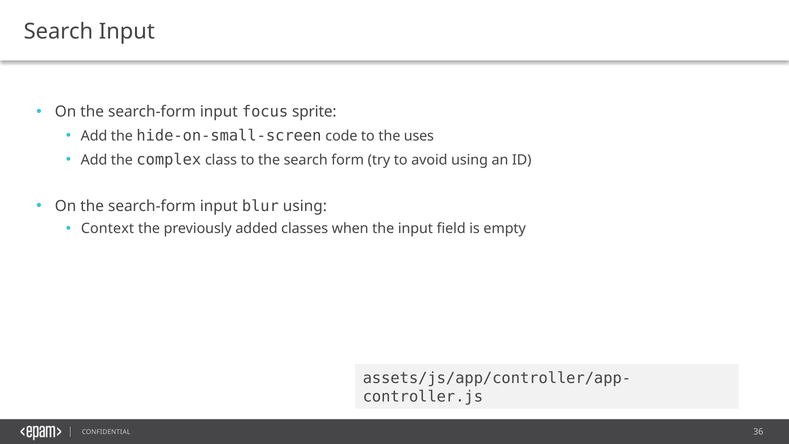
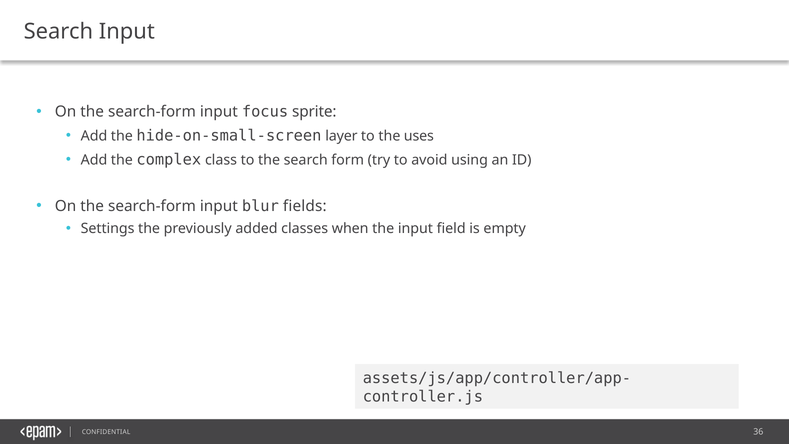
code: code -> layer
blur using: using -> fields
Context: Context -> Settings
